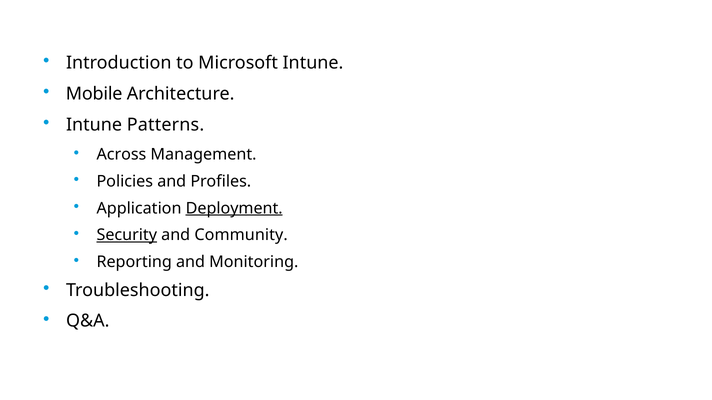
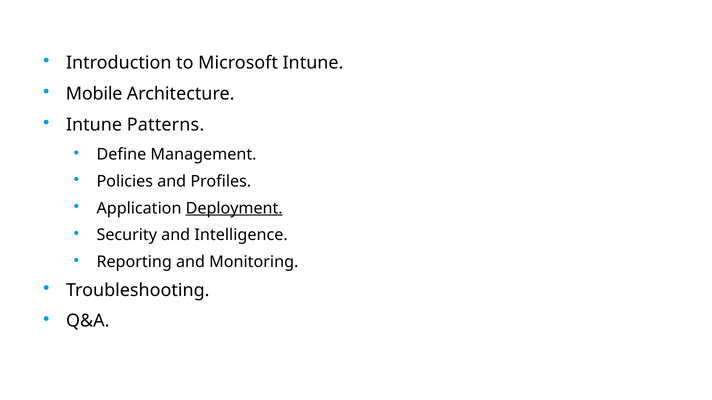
Across: Across -> Define
Security underline: present -> none
Community: Community -> Intelligence
